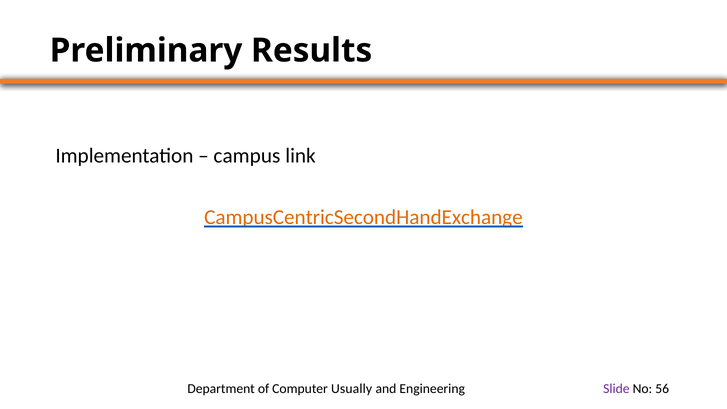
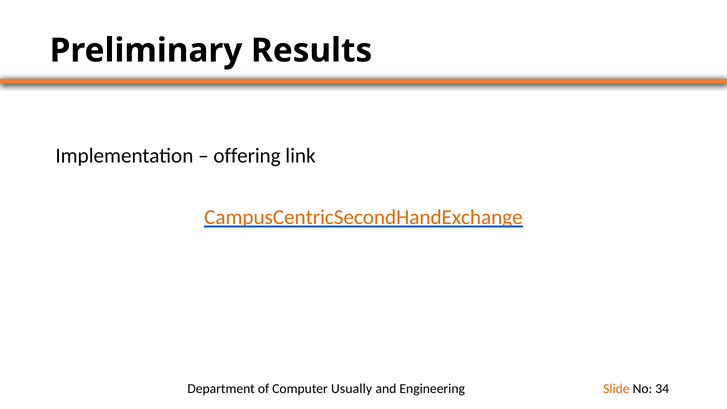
campus: campus -> offering
Slide colour: purple -> orange
56: 56 -> 34
